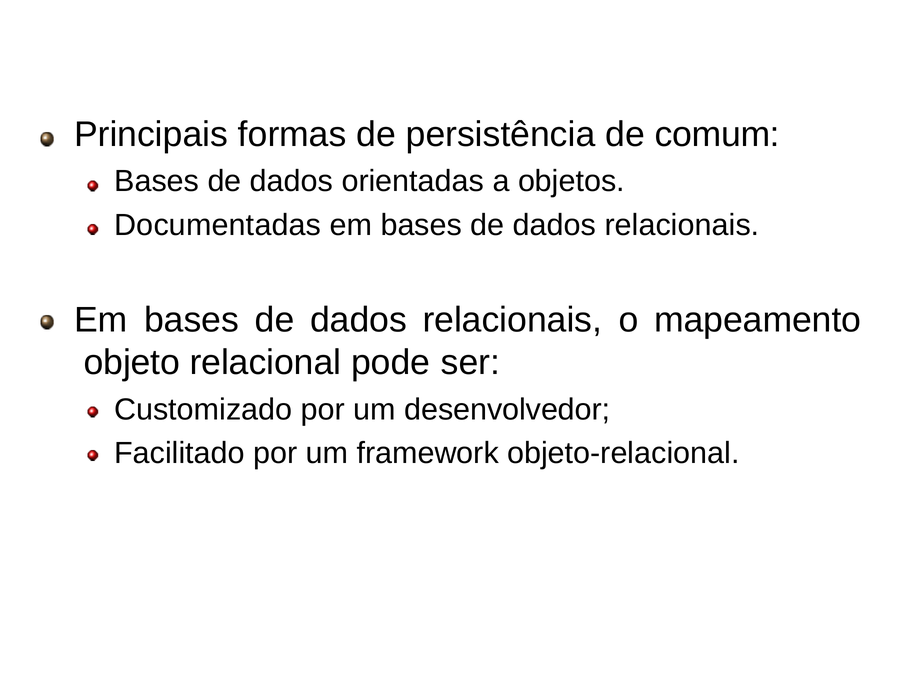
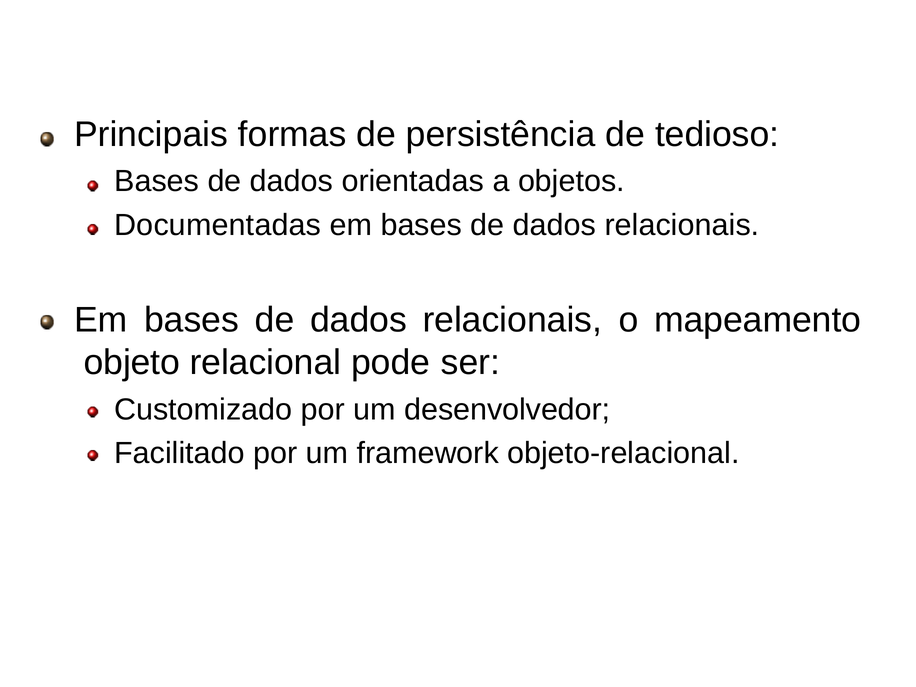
comum: comum -> tedioso
